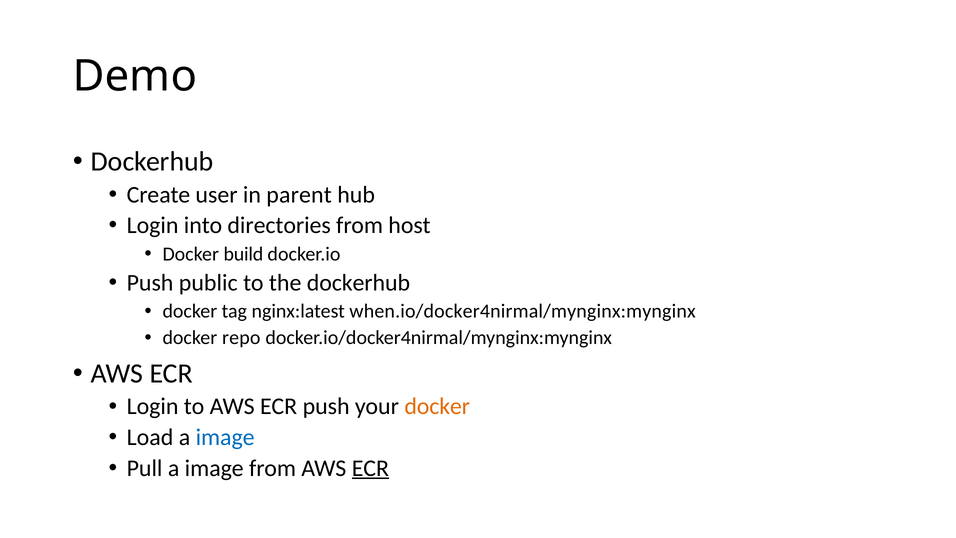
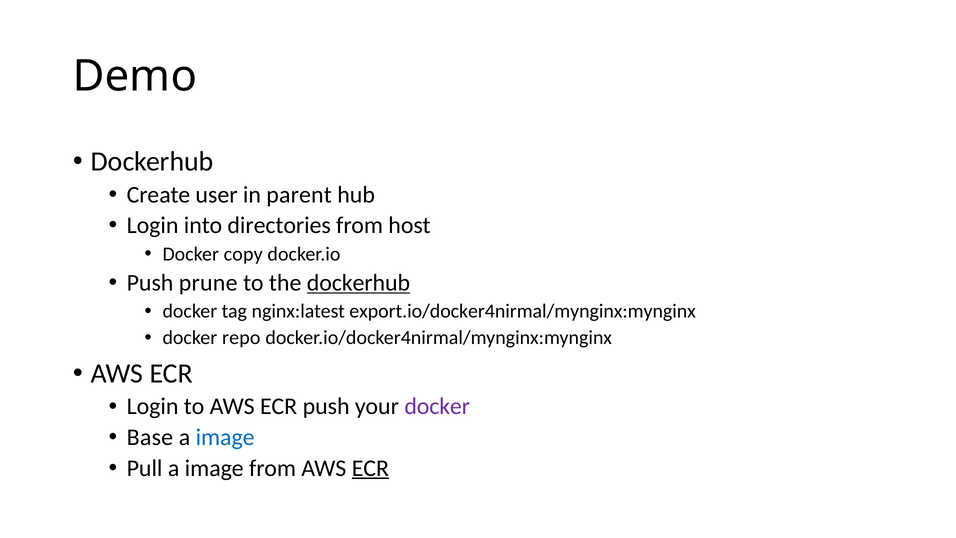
build: build -> copy
public: public -> prune
dockerhub at (358, 283) underline: none -> present
when.io/docker4nirmal/mynginx:mynginx: when.io/docker4nirmal/mynginx:mynginx -> export.io/docker4nirmal/mynginx:mynginx
docker at (437, 406) colour: orange -> purple
Load: Load -> Base
